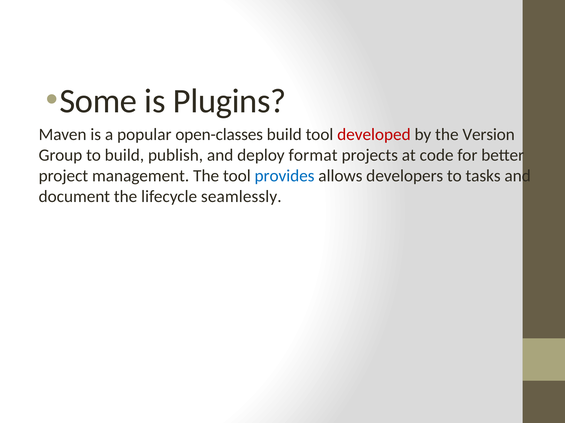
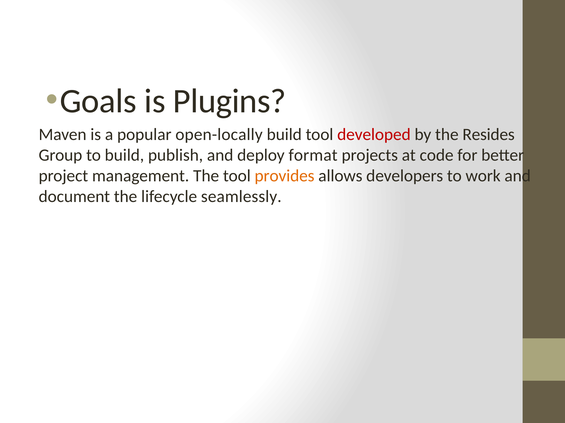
Some: Some -> Goals
open-classes: open-classes -> open-locally
Version: Version -> Resides
provides colour: blue -> orange
tasks: tasks -> work
